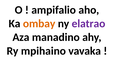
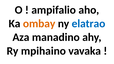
elatrao colour: purple -> blue
